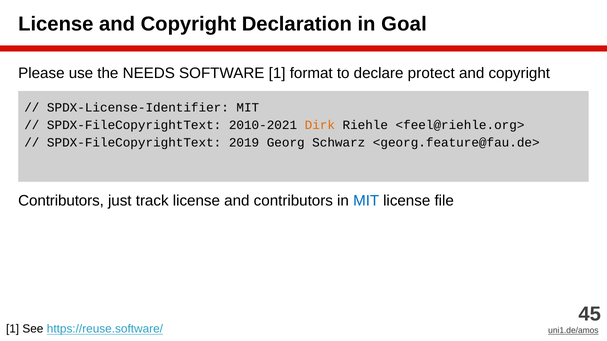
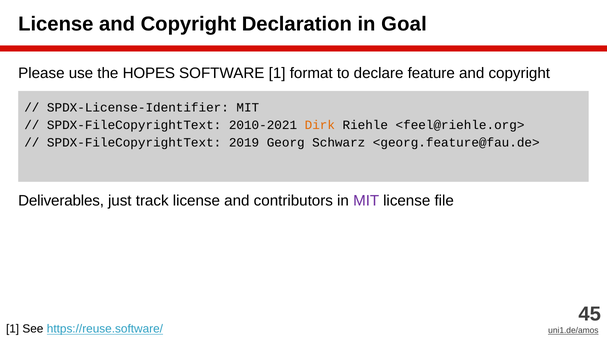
NEEDS: NEEDS -> HOPES
protect: protect -> feature
Contributors at (61, 201): Contributors -> Deliverables
MIT at (366, 201) colour: blue -> purple
